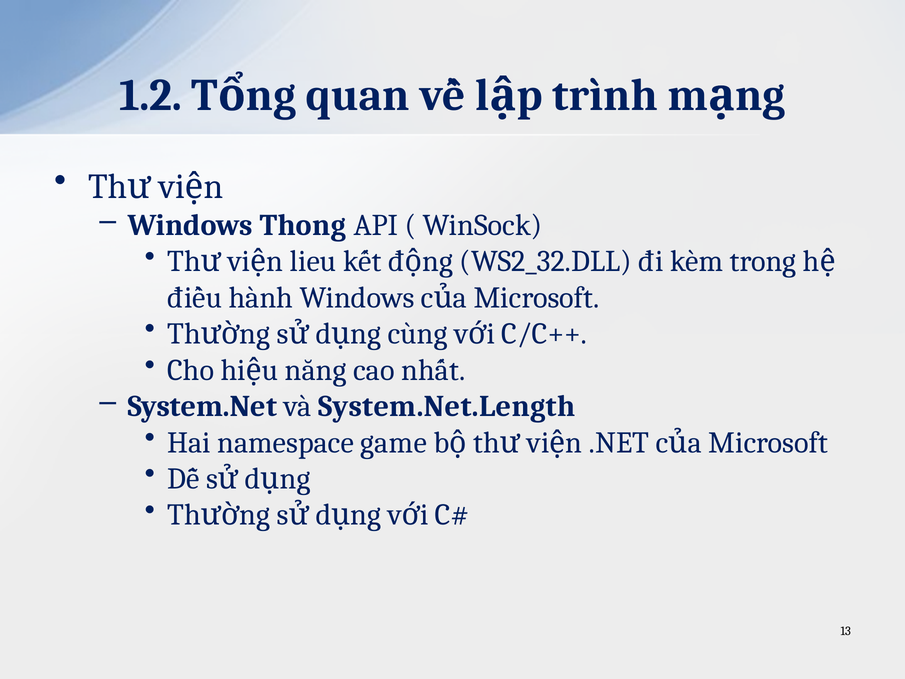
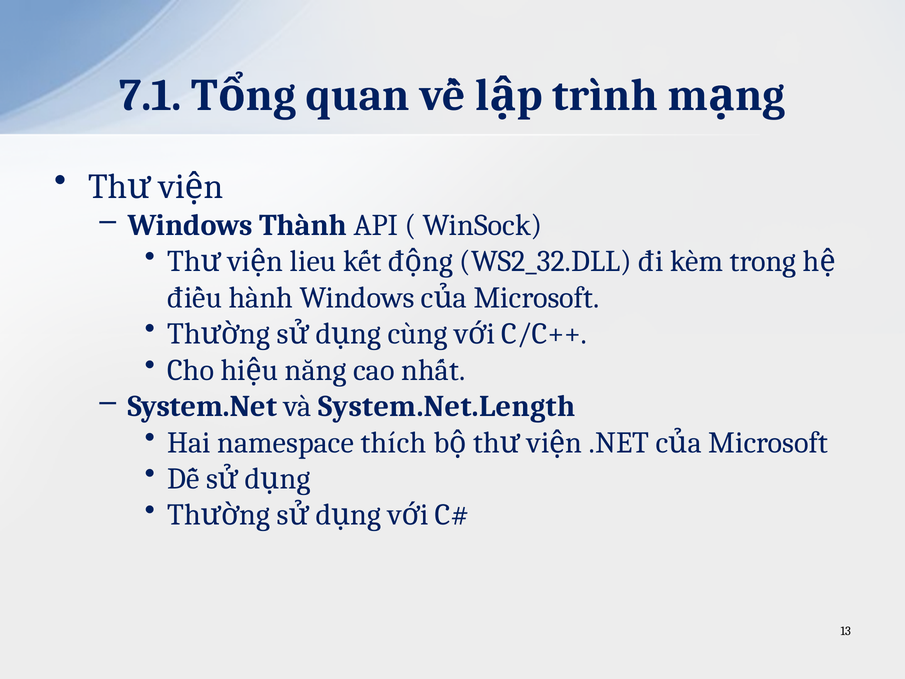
1.2: 1.2 -> 7.1
Thong: Thong -> Thành
game: game -> thích
